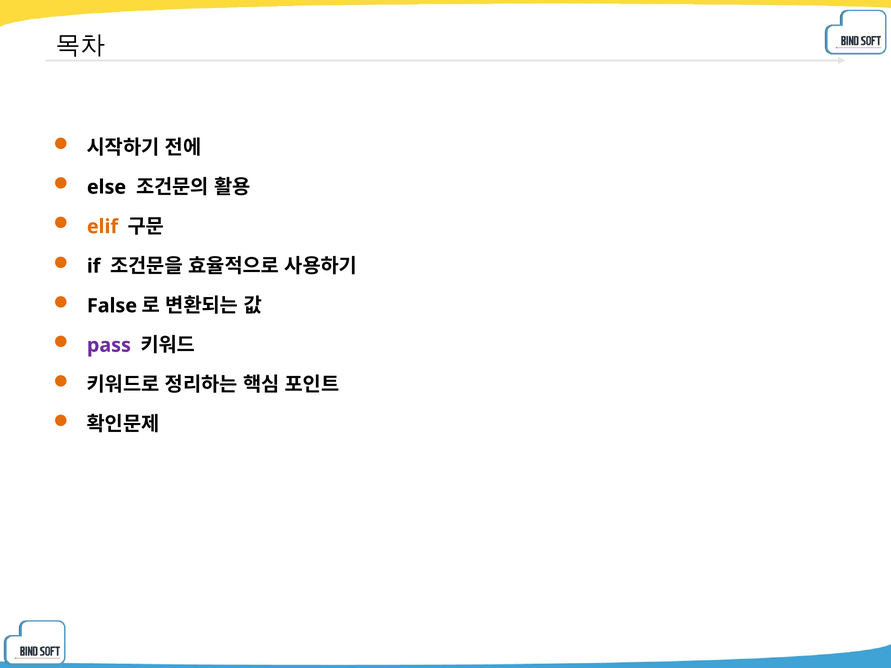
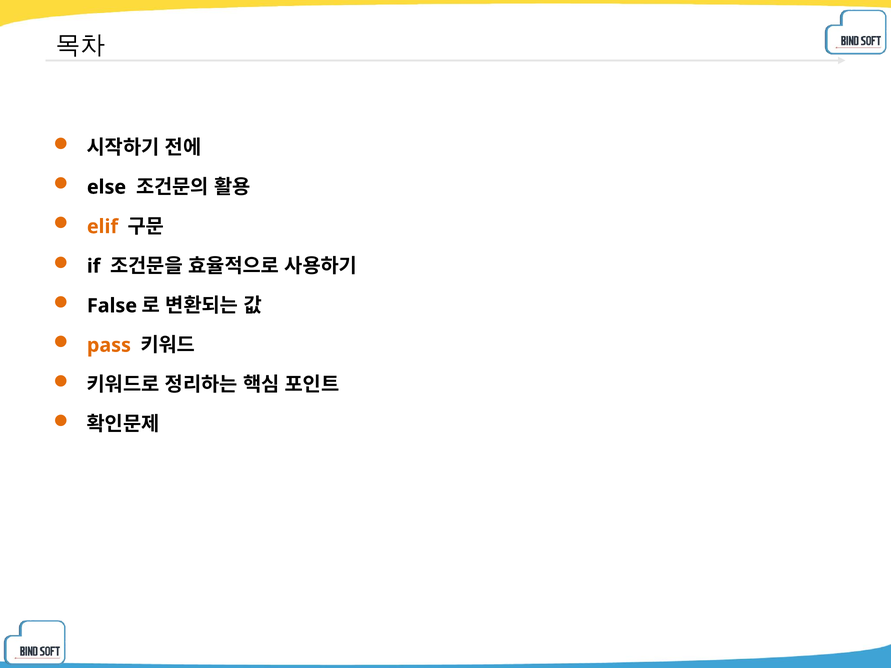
pass colour: purple -> orange
